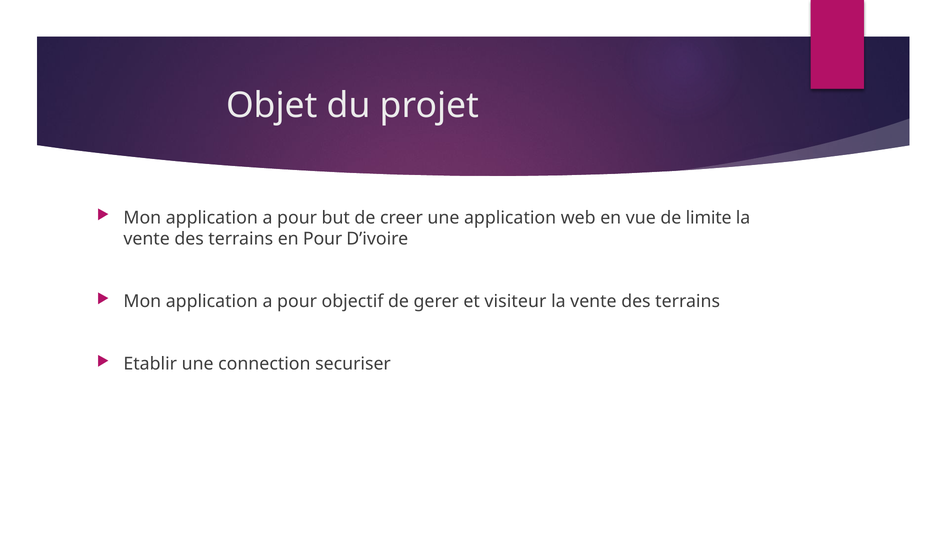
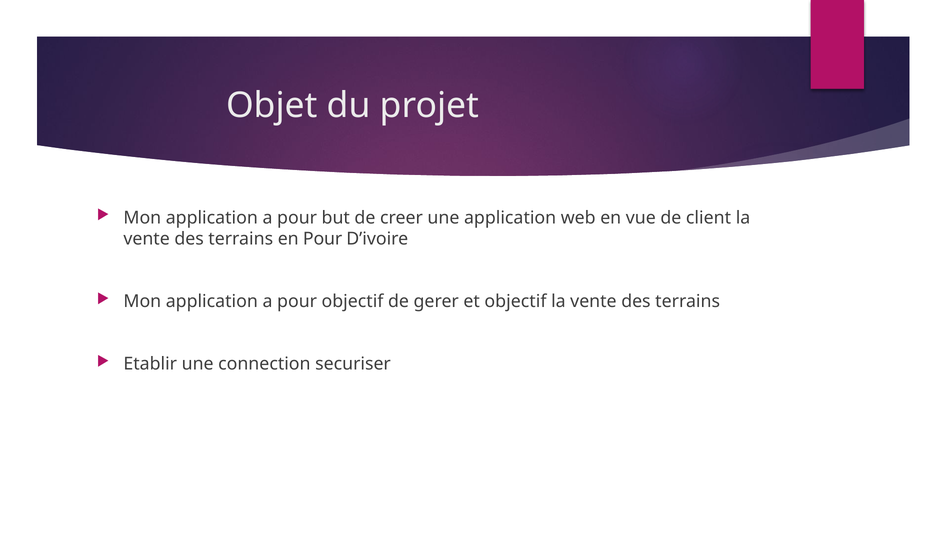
limite: limite -> client
et visiteur: visiteur -> objectif
